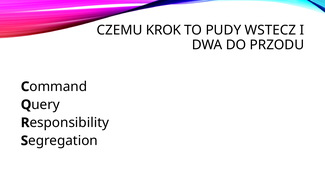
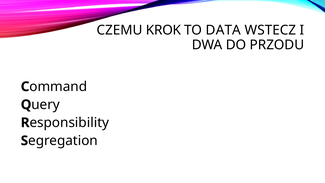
PUDY: PUDY -> DATA
